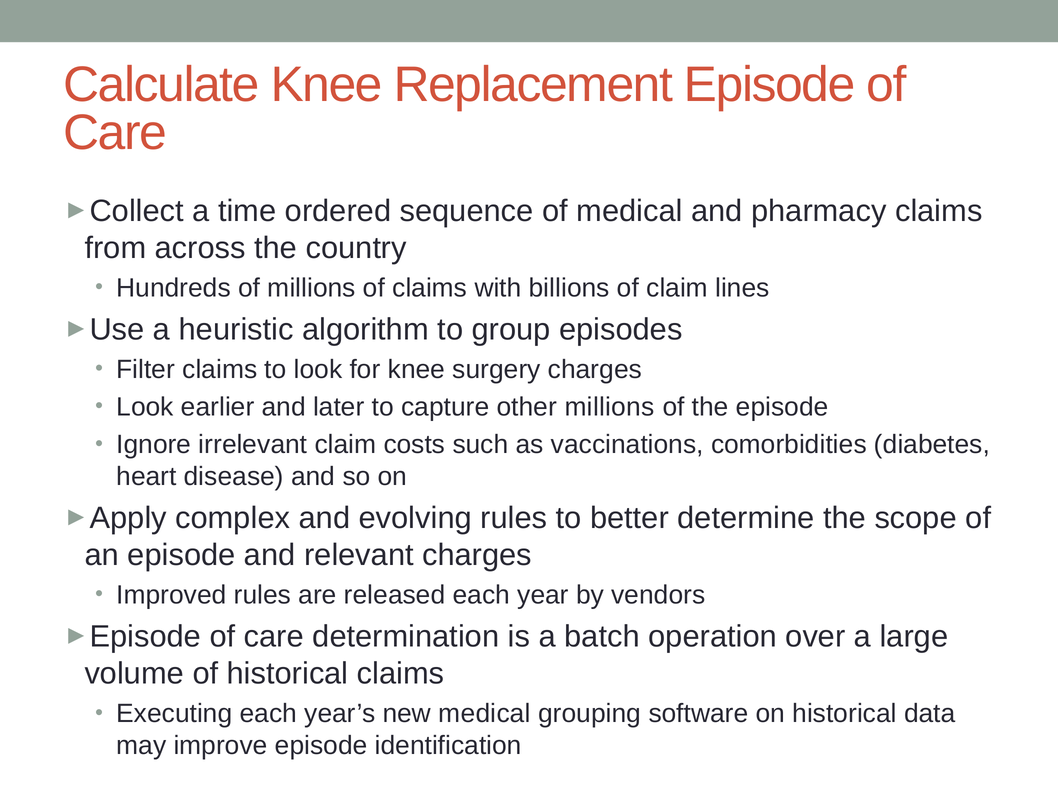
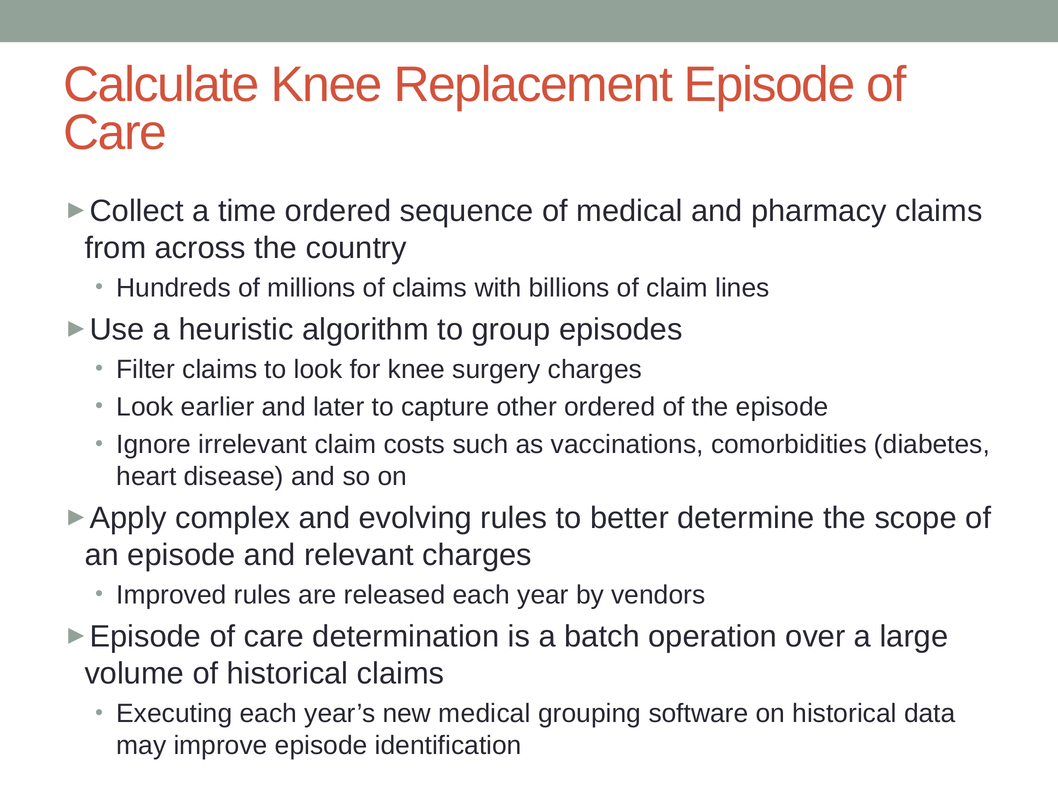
other millions: millions -> ordered
